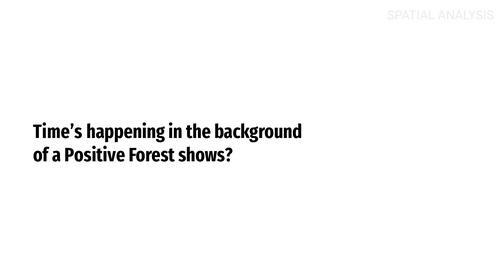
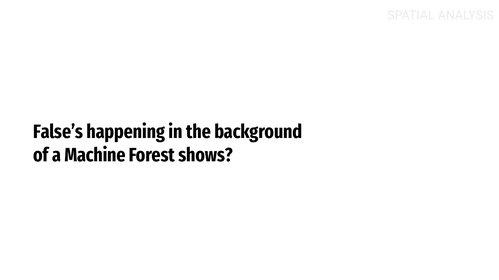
Time’s: Time’s -> False’s
Positive: Positive -> Machine
